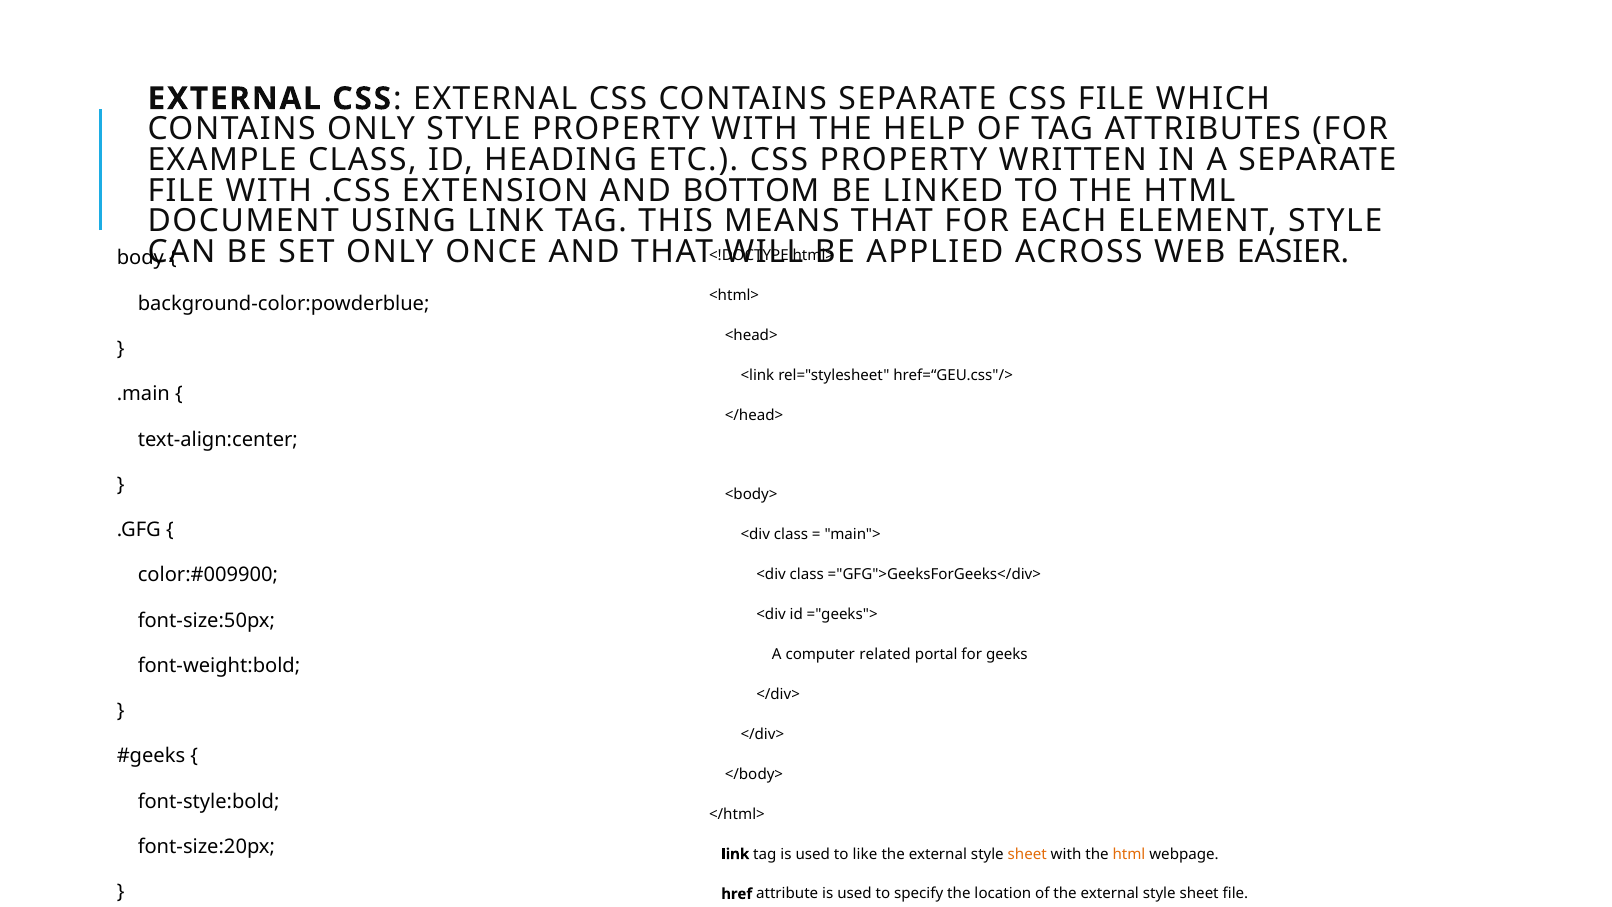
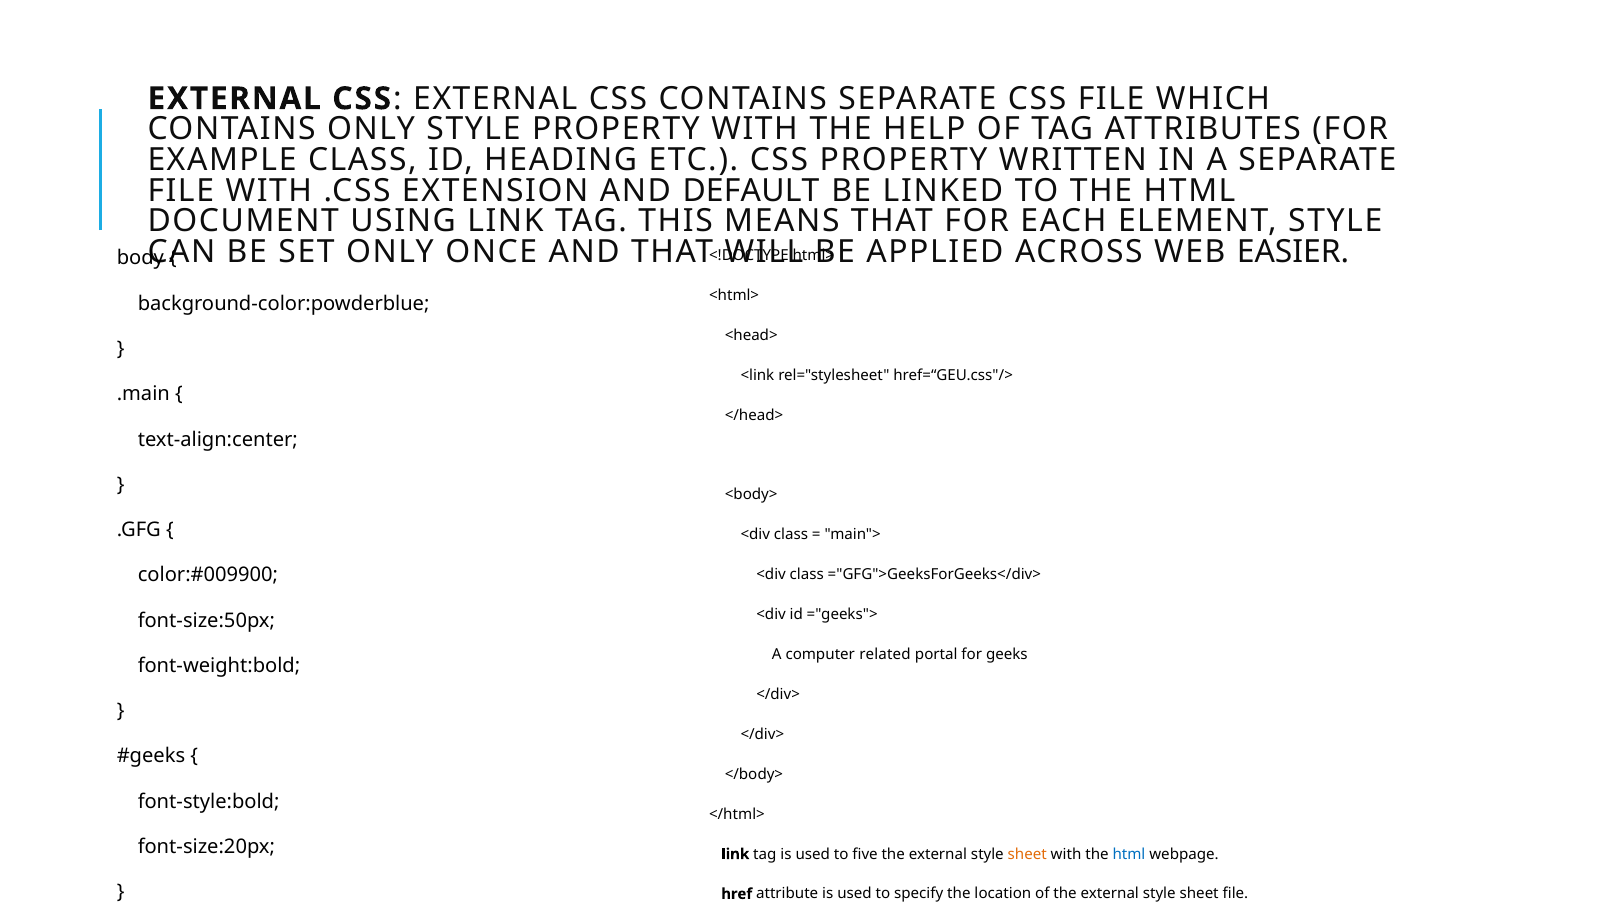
BOTTOM: BOTTOM -> DEFAULT
like: like -> five
html at (1129, 854) colour: orange -> blue
